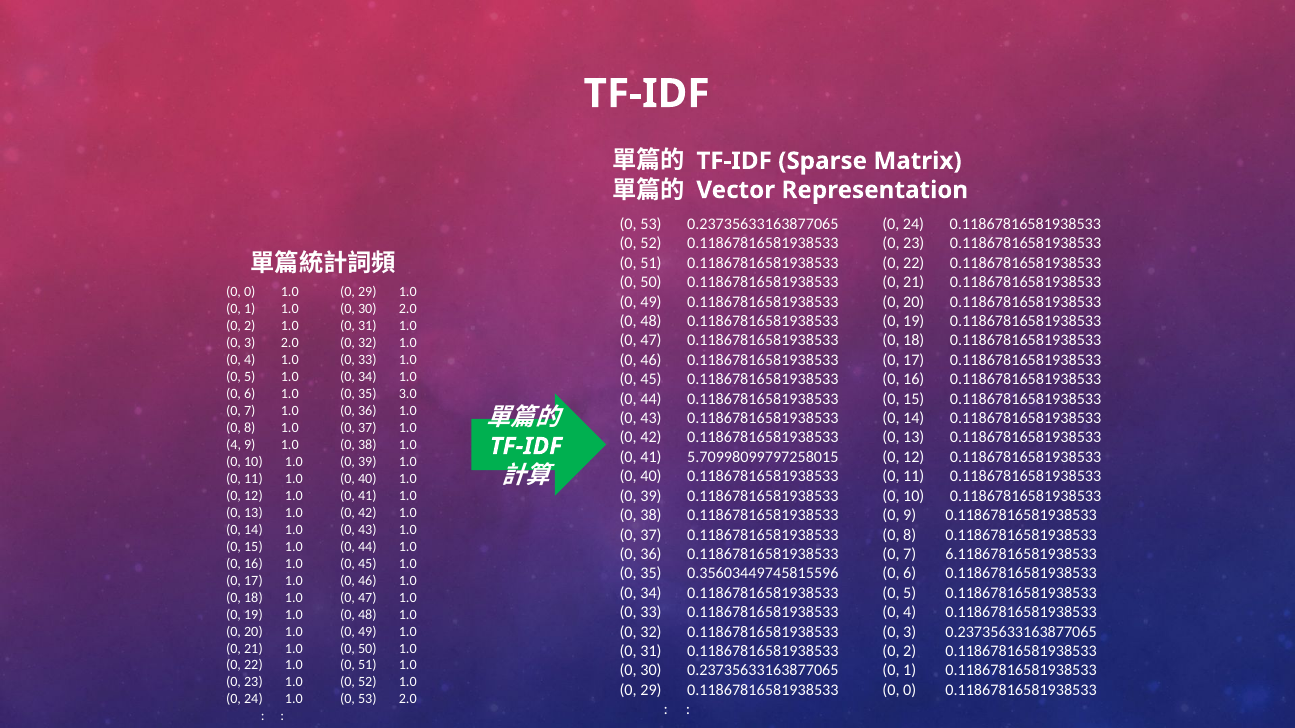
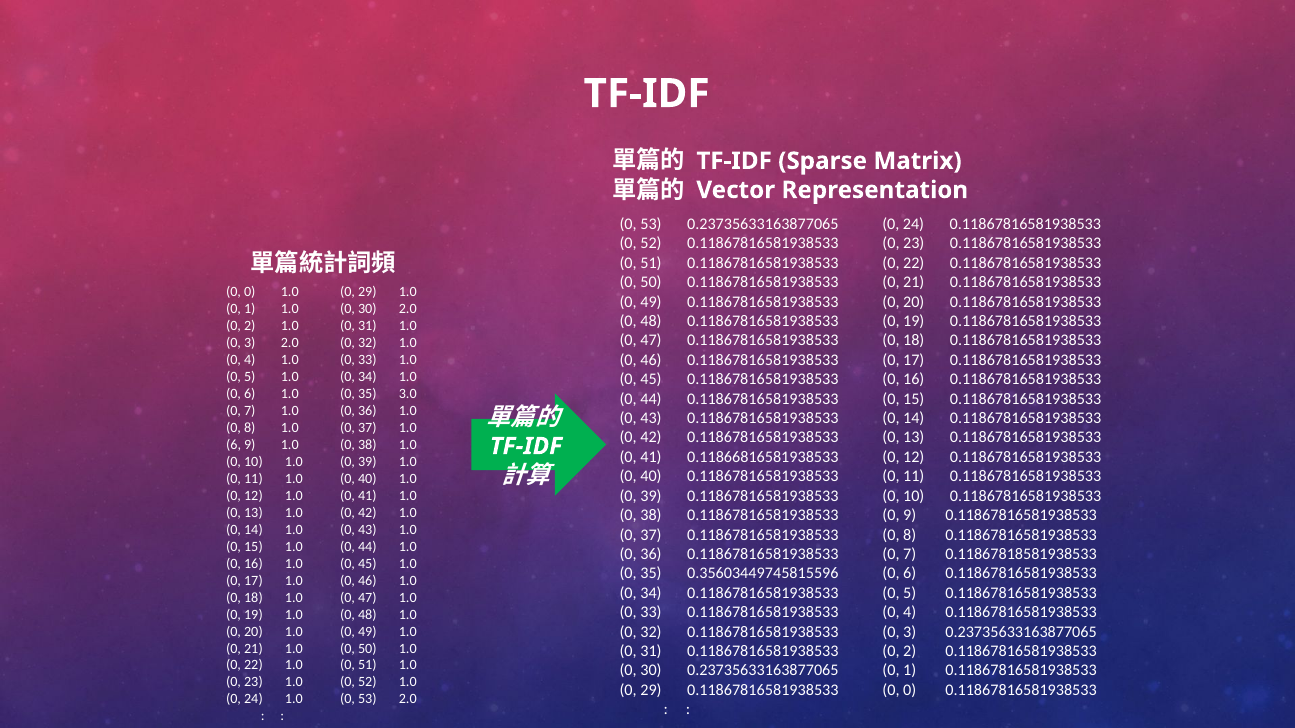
4 at (234, 445): 4 -> 6
5.70998099797258015: 5.70998099797258015 -> 0.11866816581938533
6.11867816581938533: 6.11867816581938533 -> 0.11867818581938533
